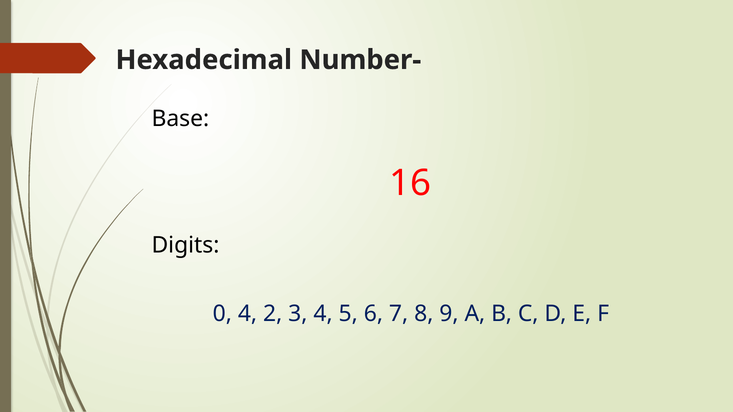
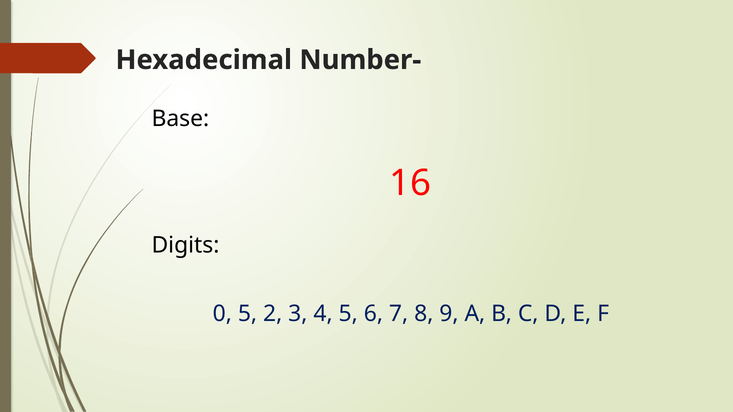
0 4: 4 -> 5
